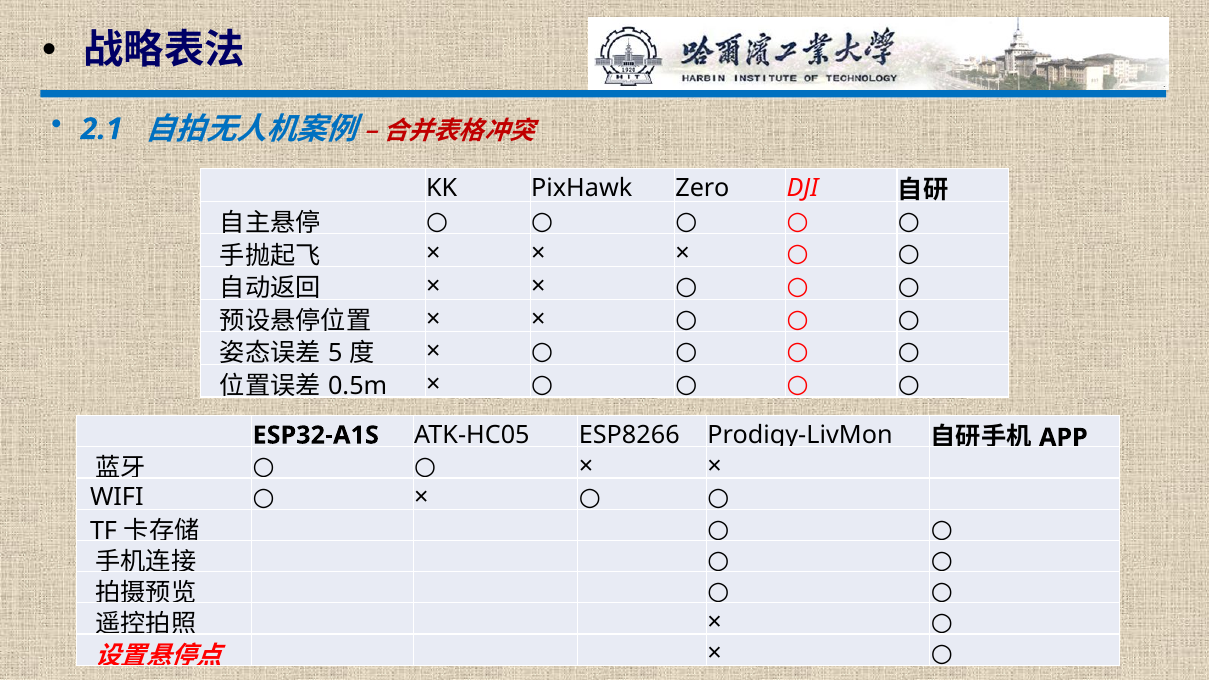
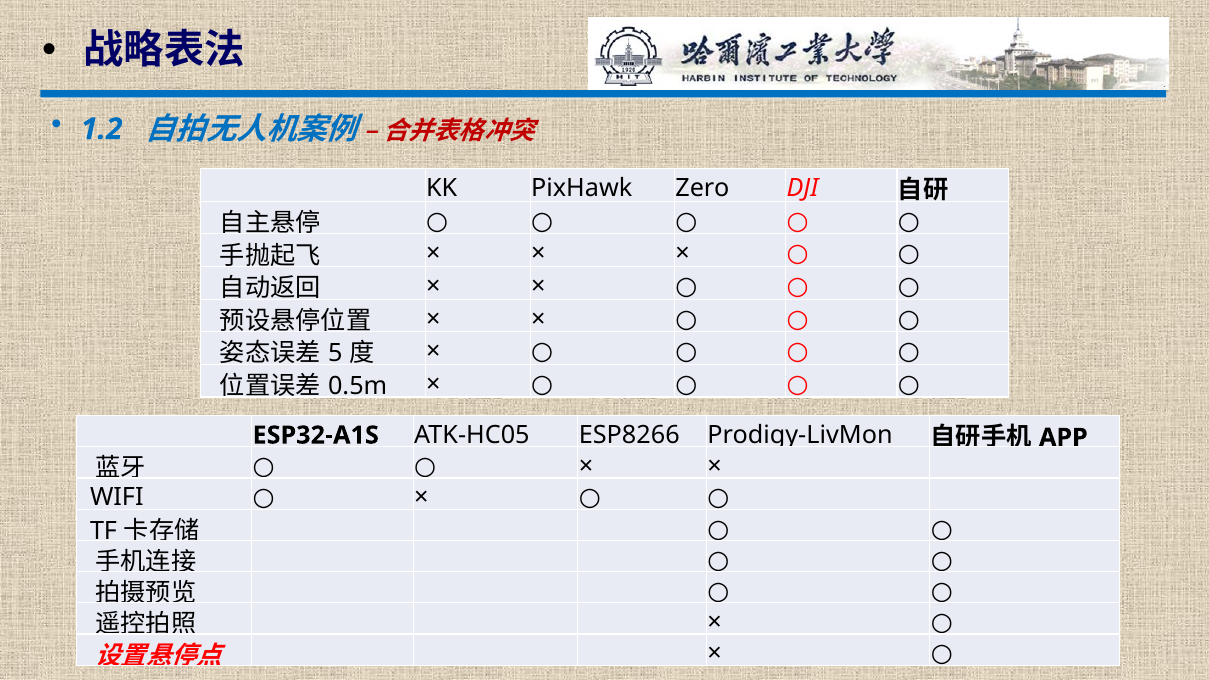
2.1: 2.1 -> 1.2
